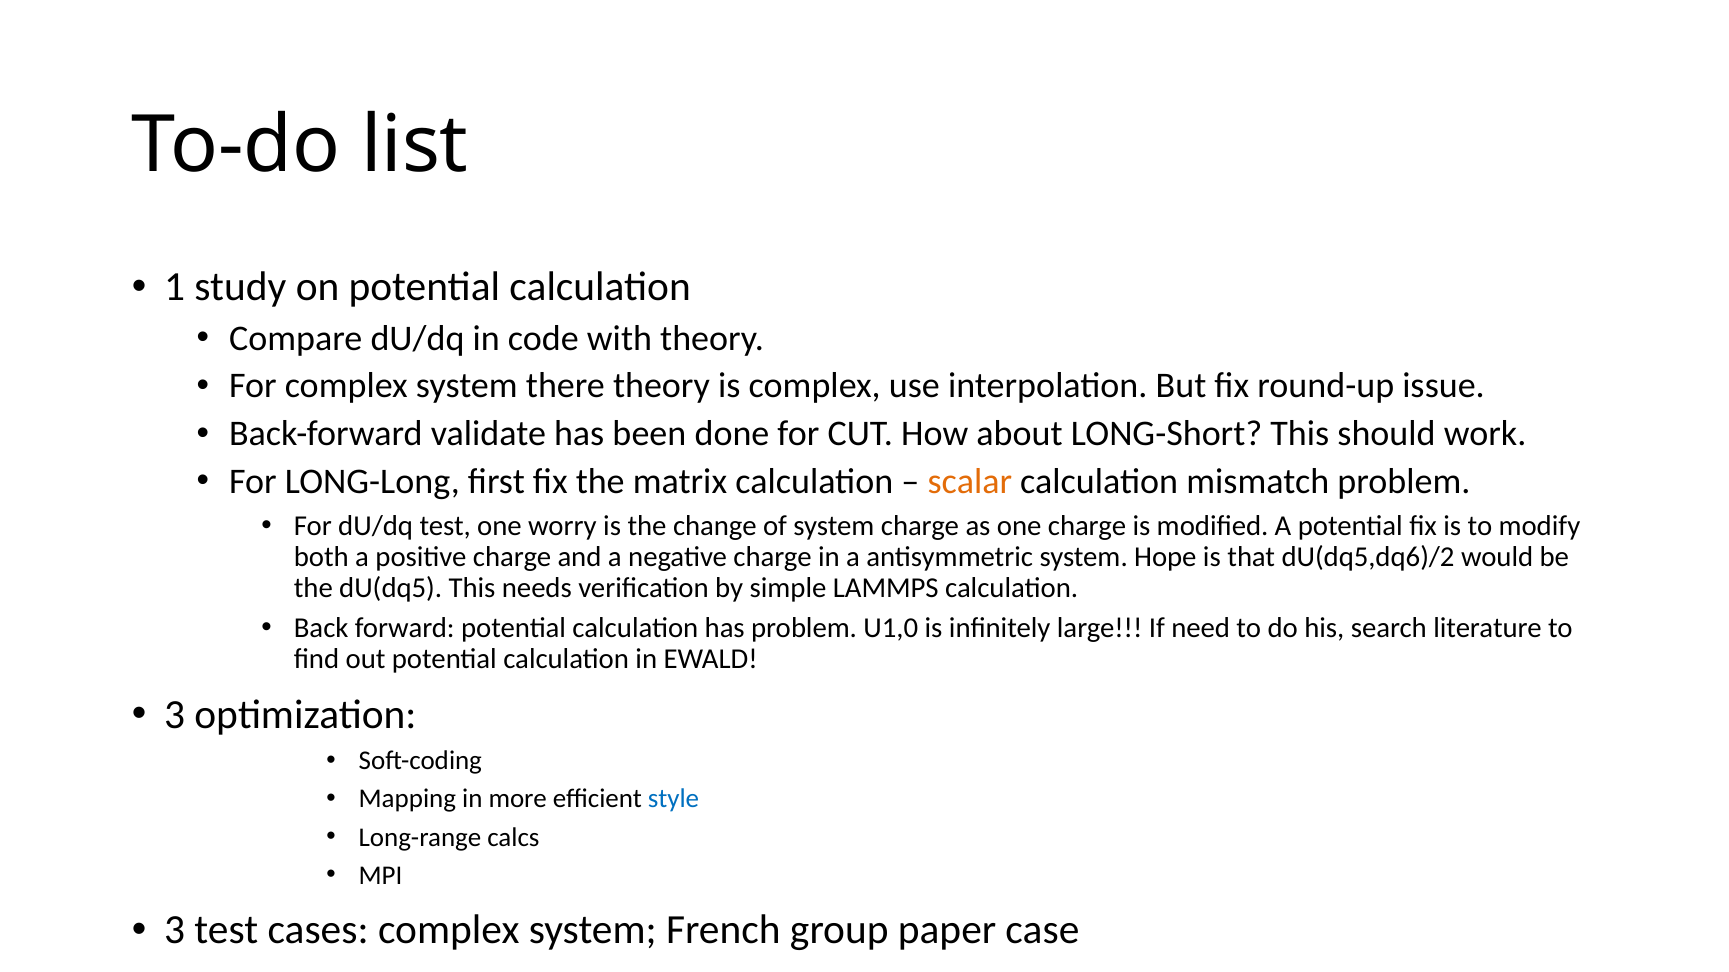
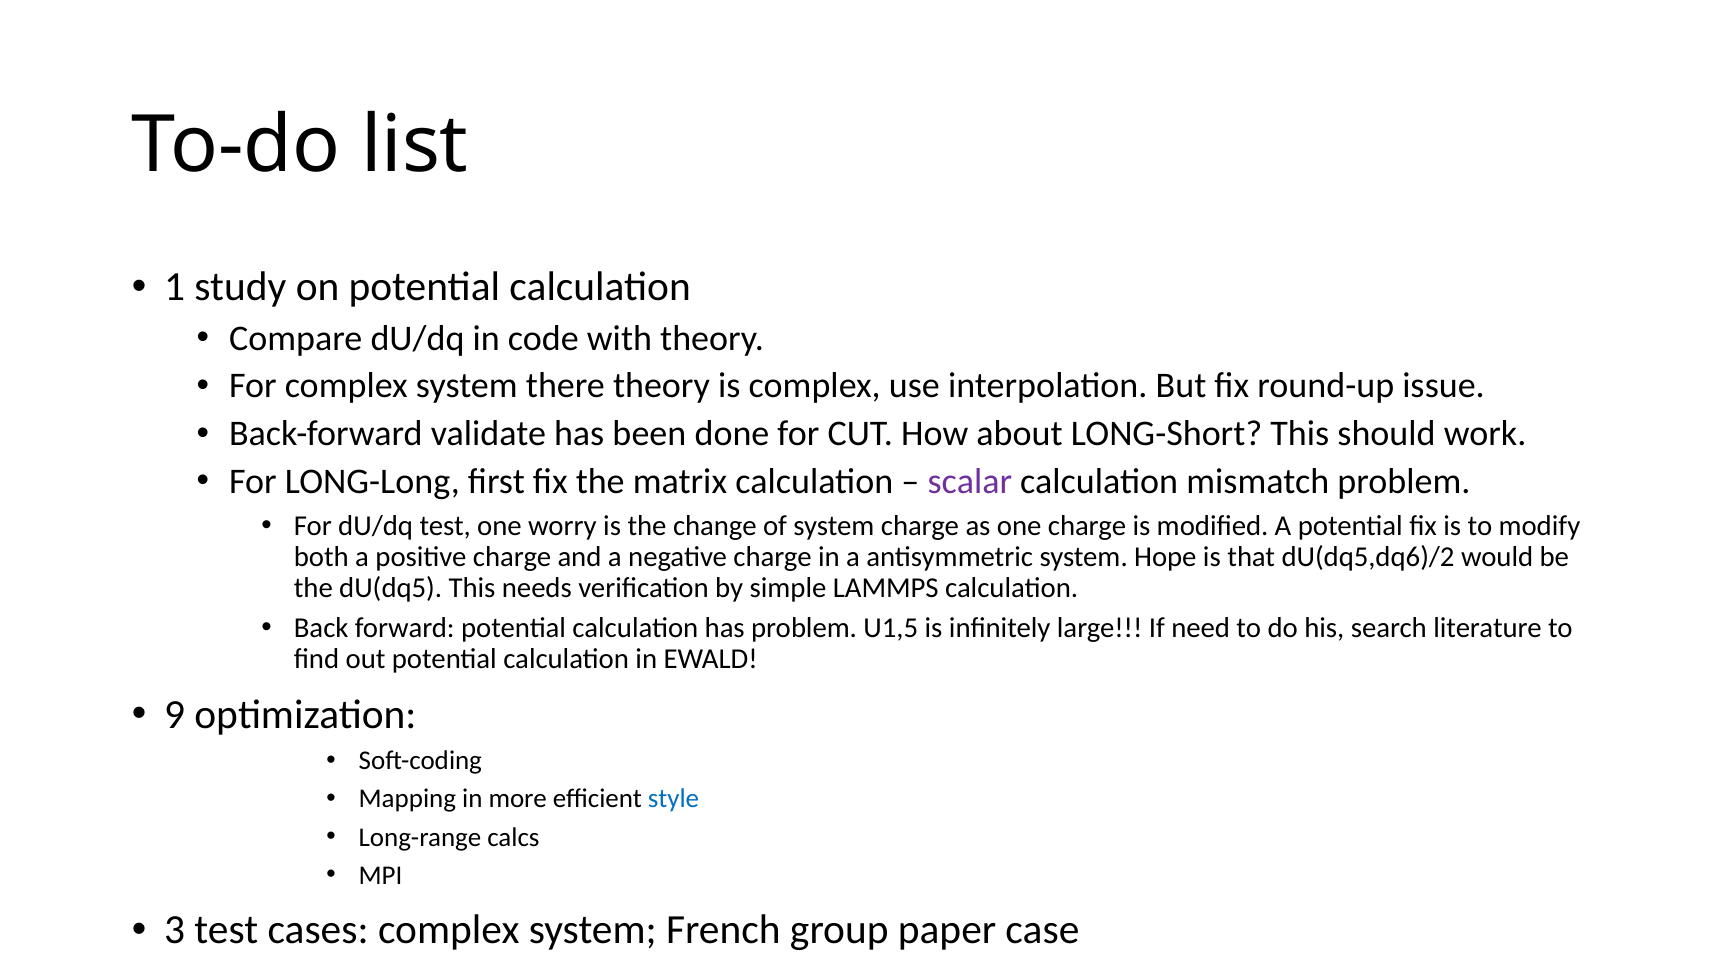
scalar colour: orange -> purple
U1,0: U1,0 -> U1,5
3 at (175, 715): 3 -> 9
